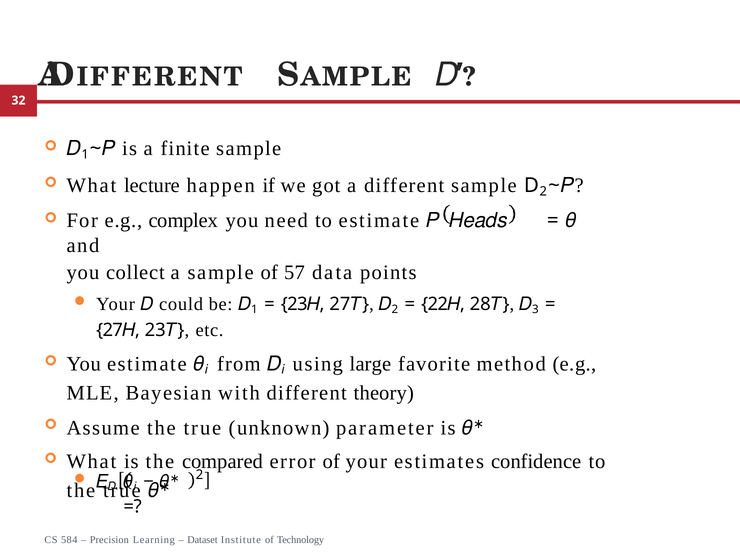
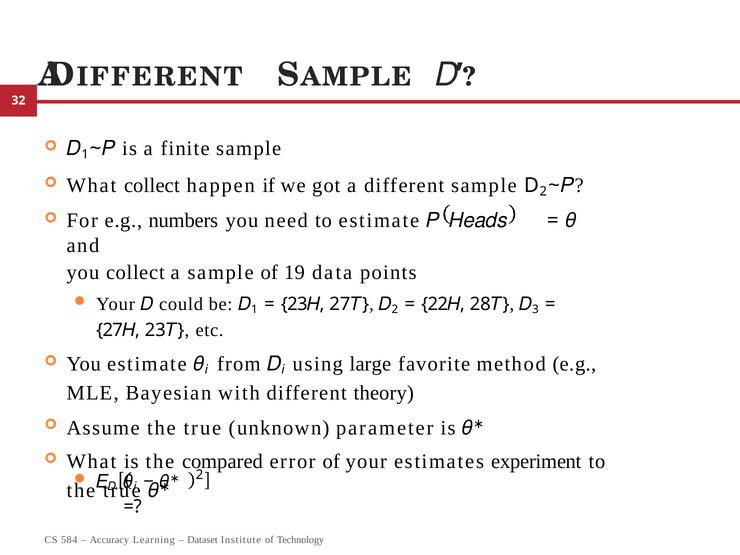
What lecture: lecture -> collect
complex: complex -> numbers
57: 57 -> 19
confidence: confidence -> experiment
Precision: Precision -> Accuracy
